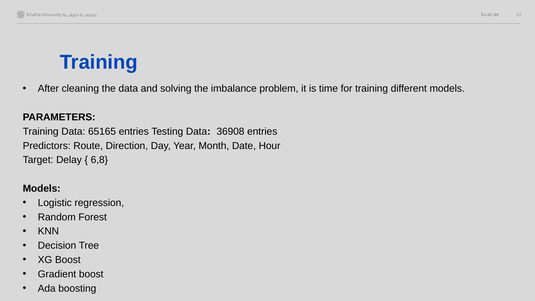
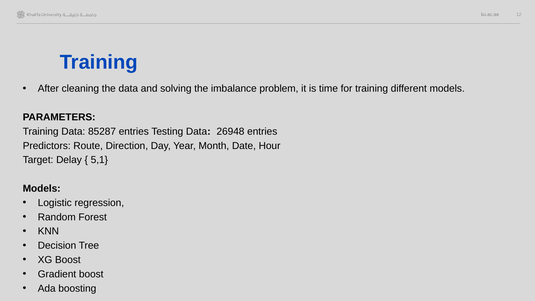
65165: 65165 -> 85287
36908: 36908 -> 26948
6,8: 6,8 -> 5,1
